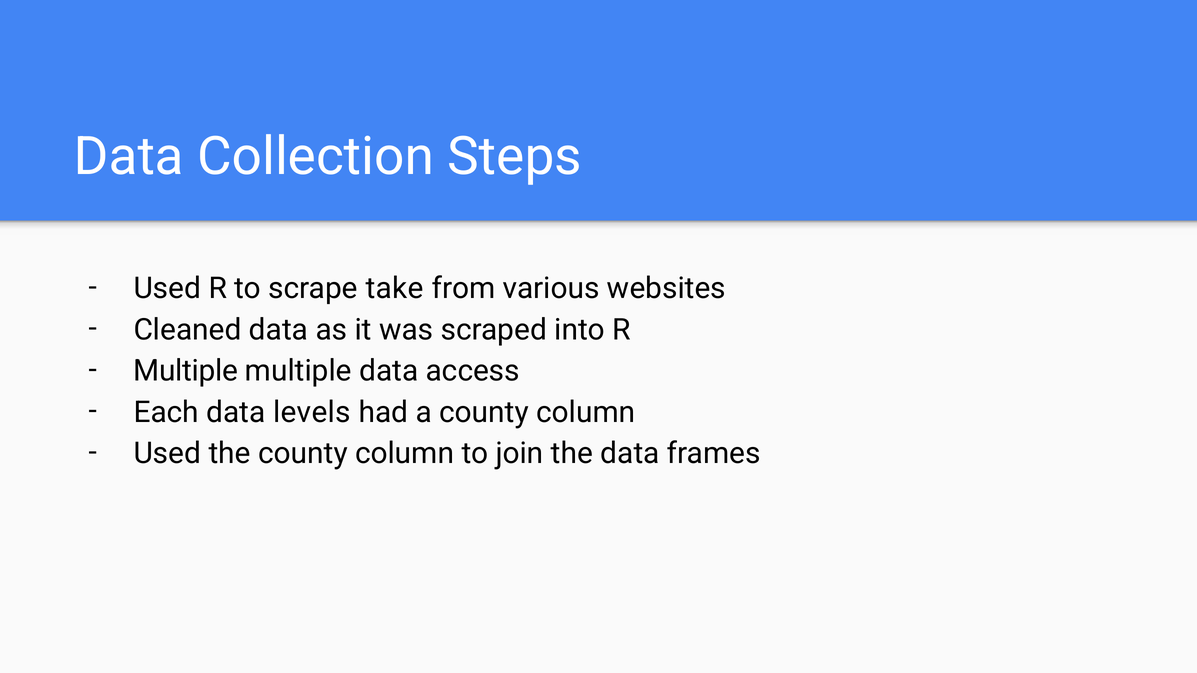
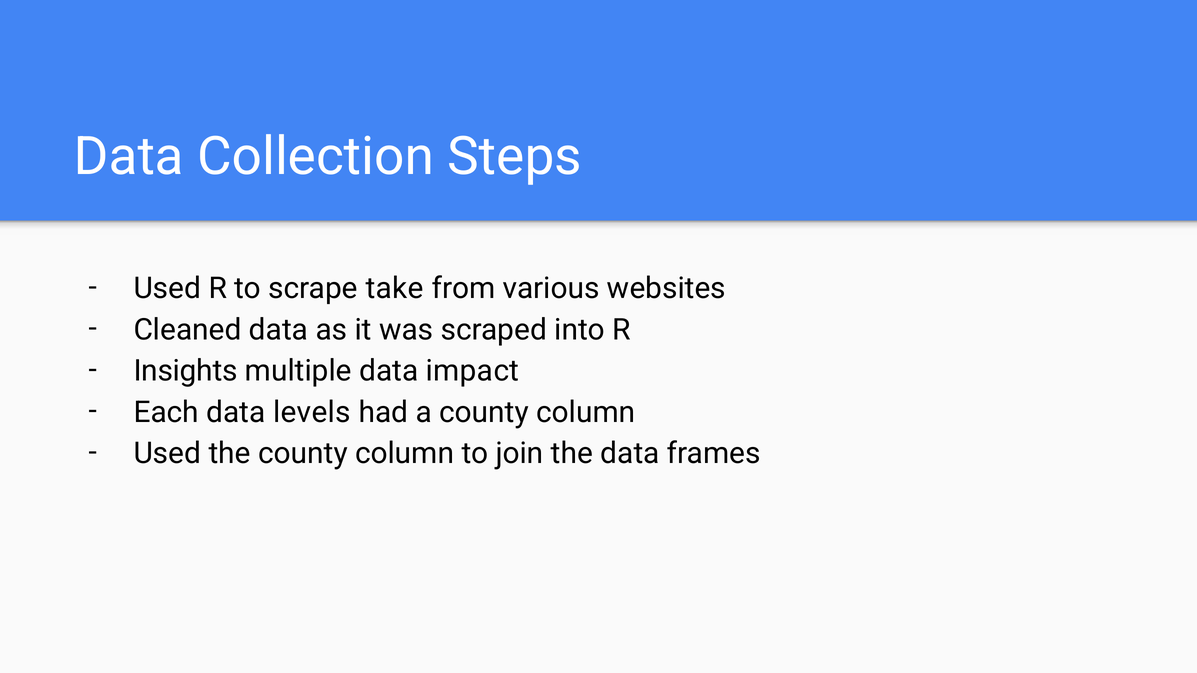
Multiple at (186, 371): Multiple -> Insights
access: access -> impact
